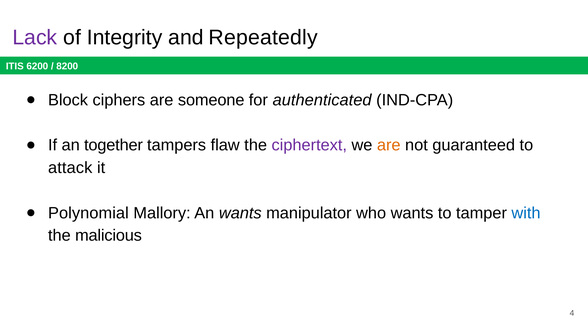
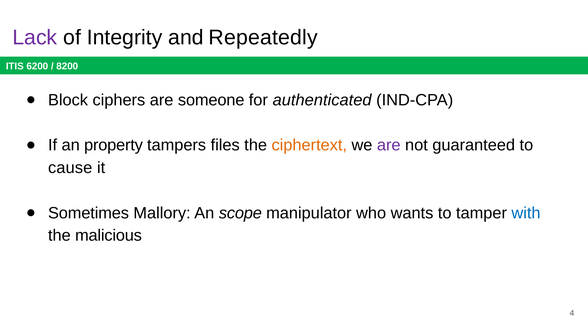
together: together -> property
flaw: flaw -> files
ciphertext colour: purple -> orange
are at (389, 145) colour: orange -> purple
attack: attack -> cause
Polynomial: Polynomial -> Sometimes
An wants: wants -> scope
